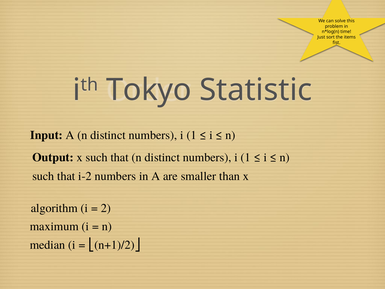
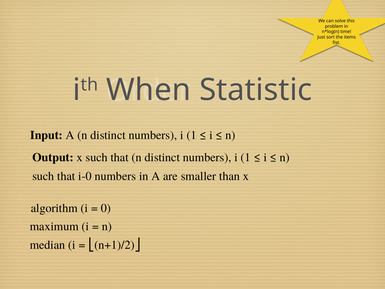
Tokyo: Tokyo -> When
i-2: i-2 -> i-0
2: 2 -> 0
